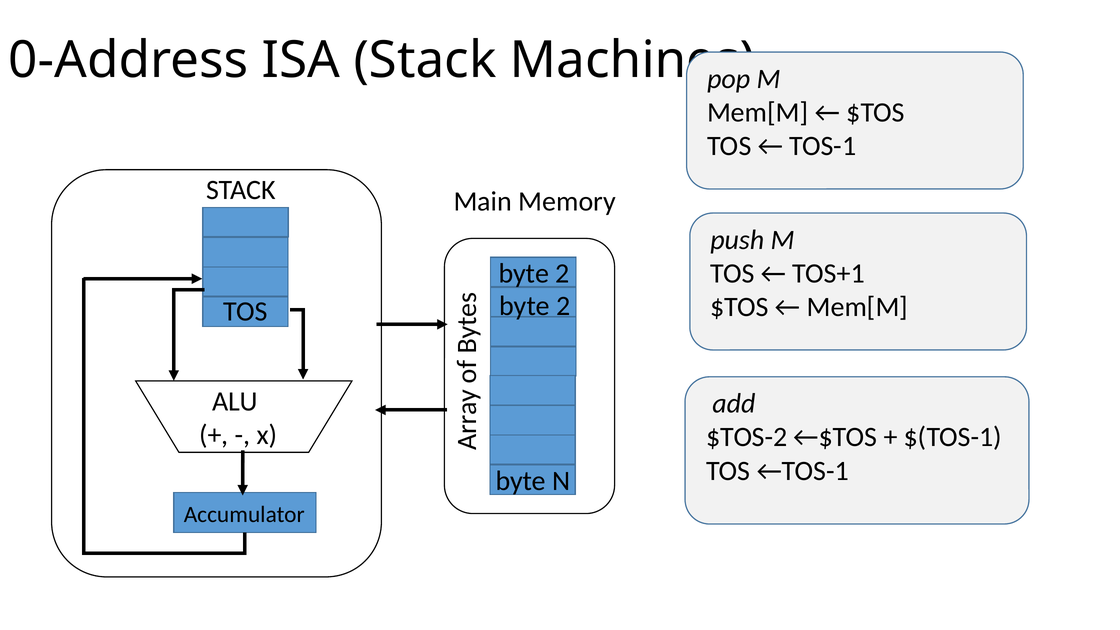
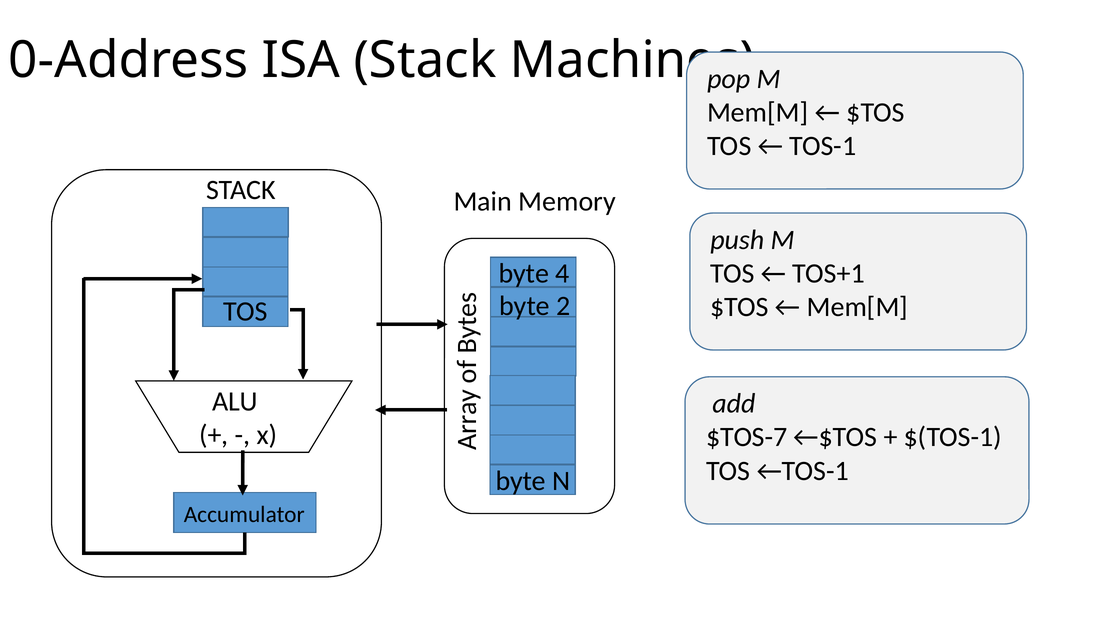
2 at (562, 274): 2 -> 4
$TOS-2: $TOS-2 -> $TOS-7
